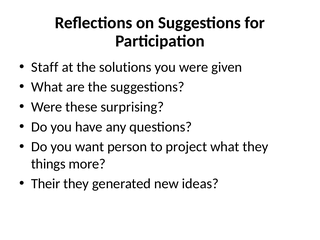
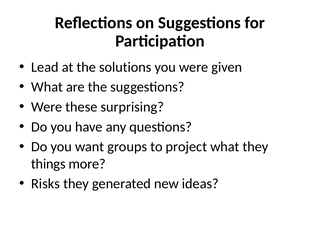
Staff: Staff -> Lead
person: person -> groups
Their: Their -> Risks
